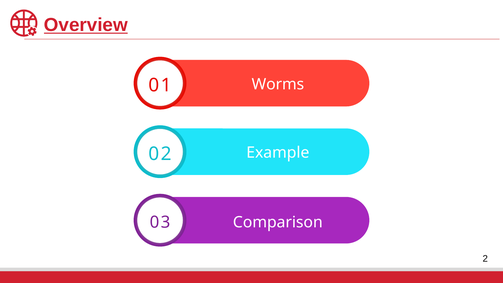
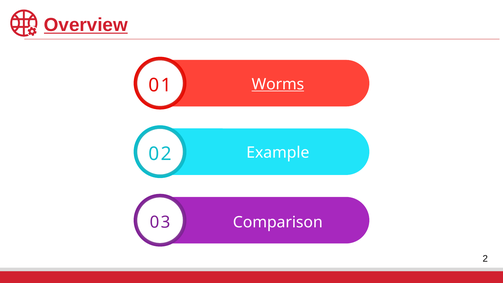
Worms underline: none -> present
